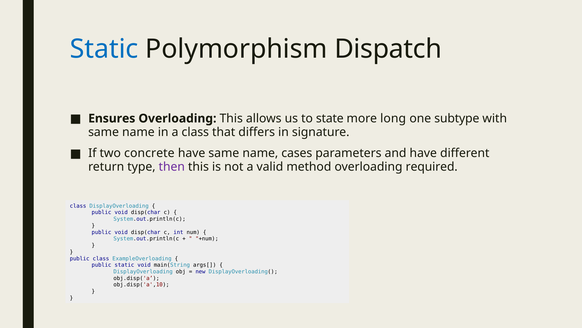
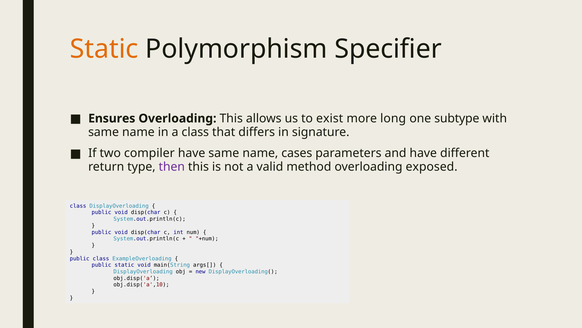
Static at (104, 49) colour: blue -> orange
Dispatch: Dispatch -> Specifier
state: state -> exist
concrete: concrete -> compiler
required: required -> exposed
